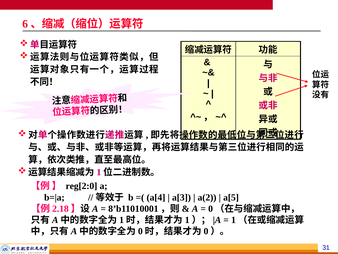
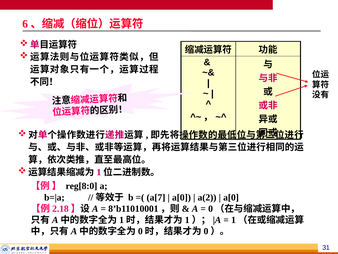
reg[2:0: reg[2:0 -> reg[8:0
a[4: a[4 -> a[7
a[3 at (181, 197): a[3 -> a[0
a[5 at (231, 197): a[5 -> a[0
